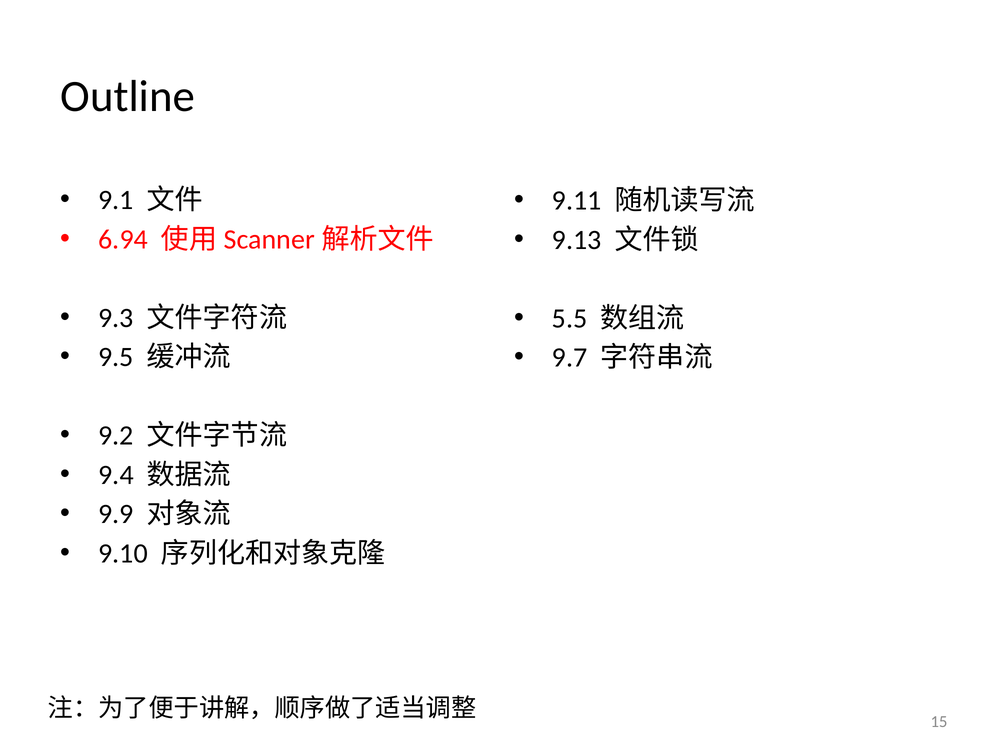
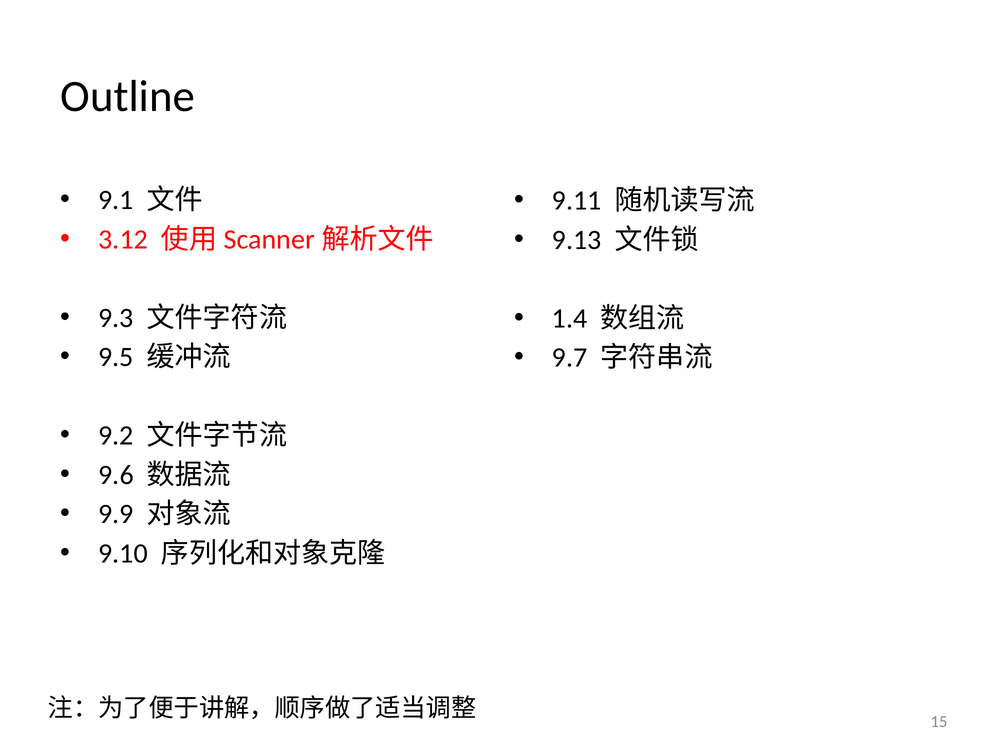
6.94: 6.94 -> 3.12
5.5: 5.5 -> 1.4
9.4: 9.4 -> 9.6
